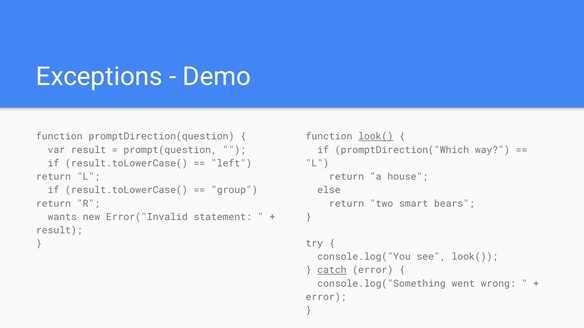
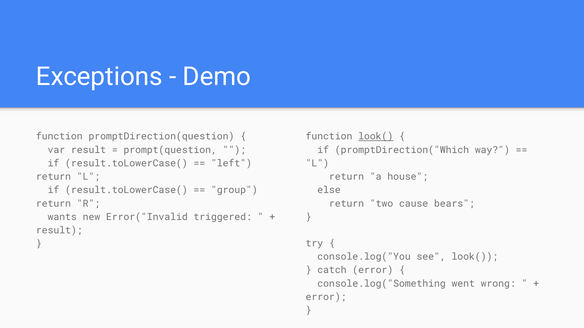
smart: smart -> cause
statement: statement -> triggered
catch underline: present -> none
